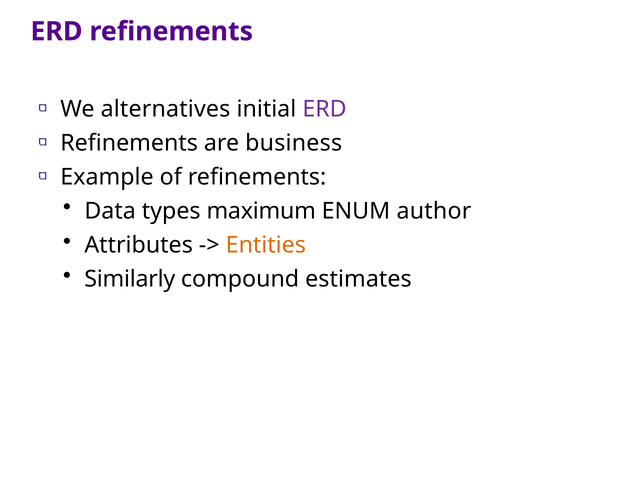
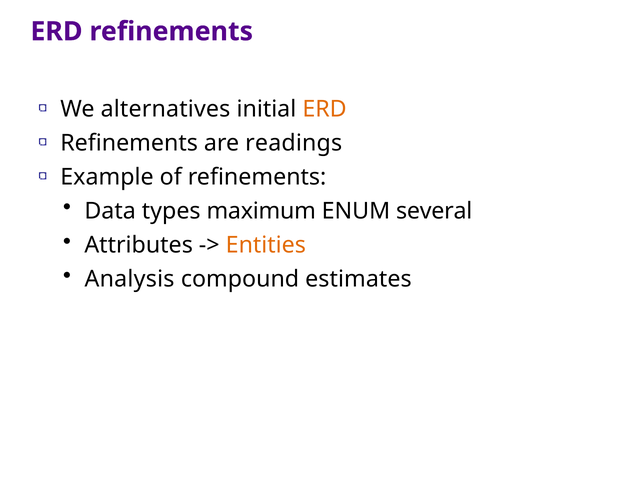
ERD at (325, 109) colour: purple -> orange
business: business -> readings
author: author -> several
Similarly: Similarly -> Analysis
